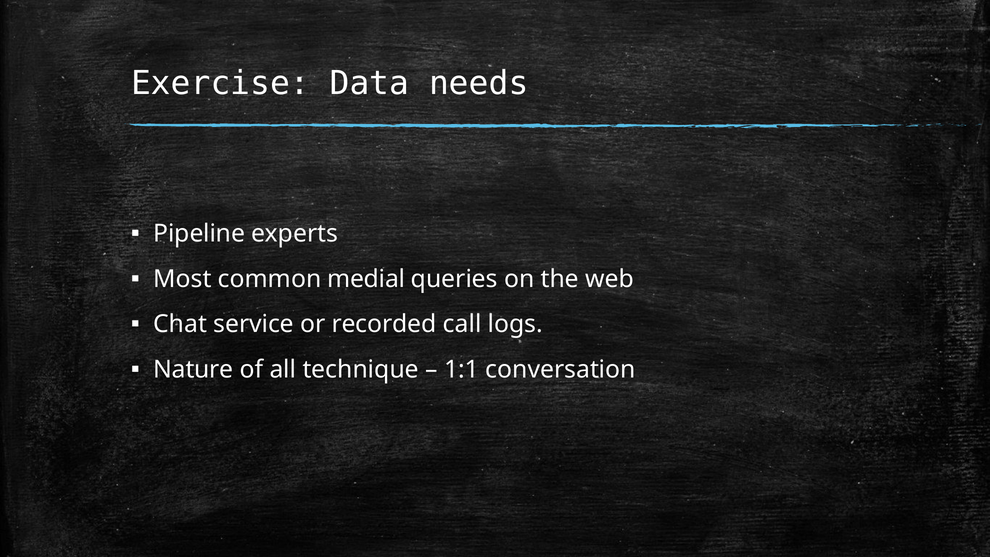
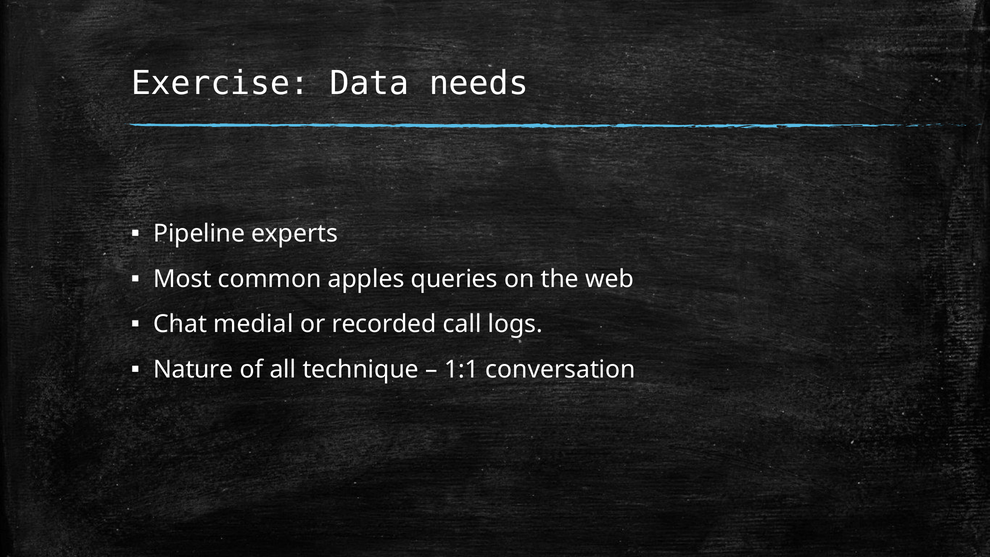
medial: medial -> apples
service: service -> medial
